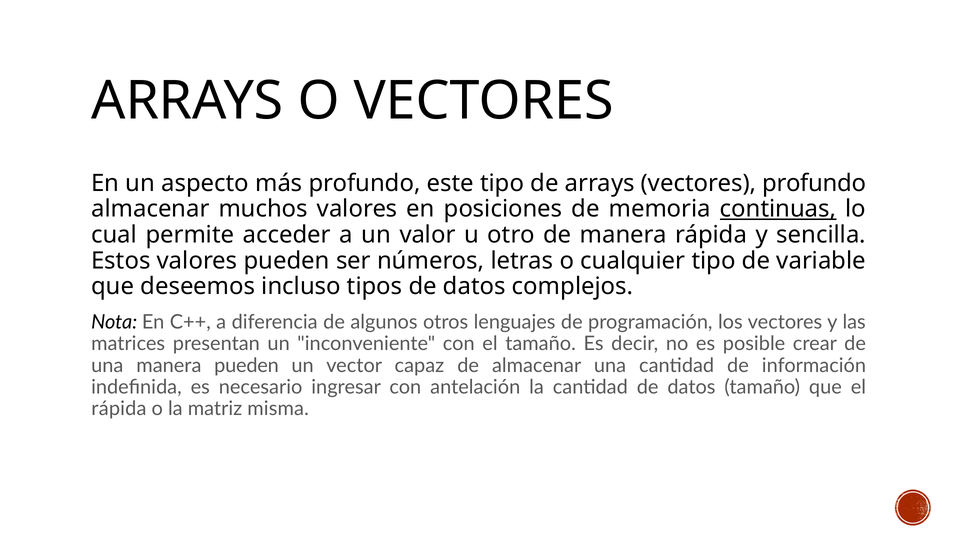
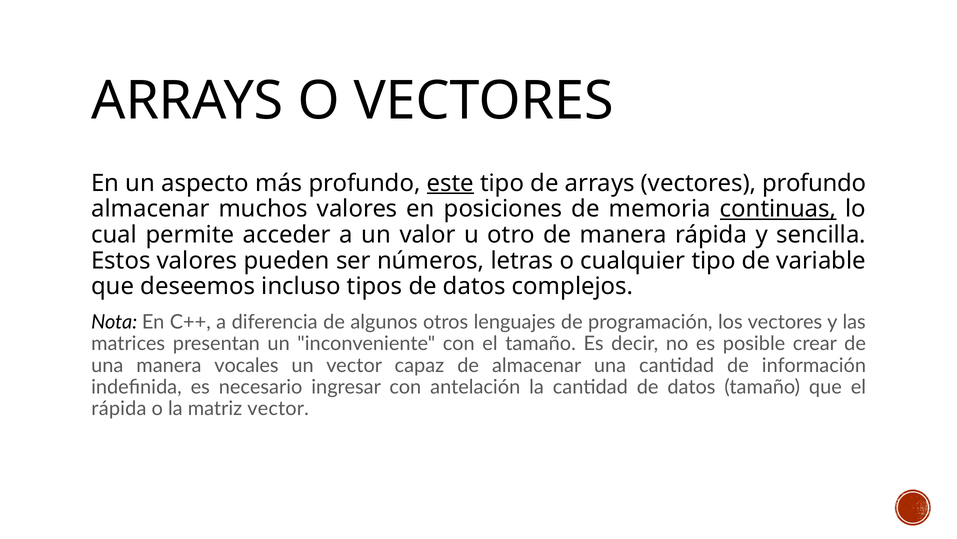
este underline: none -> present
manera pueden: pueden -> vocales
matriz misma: misma -> vector
